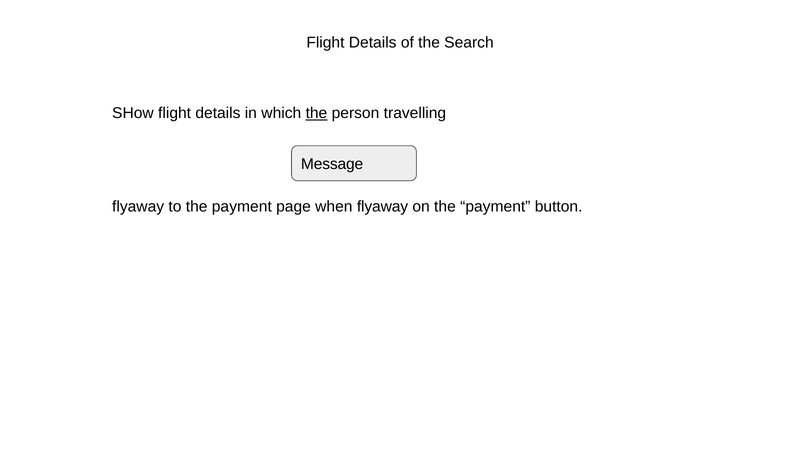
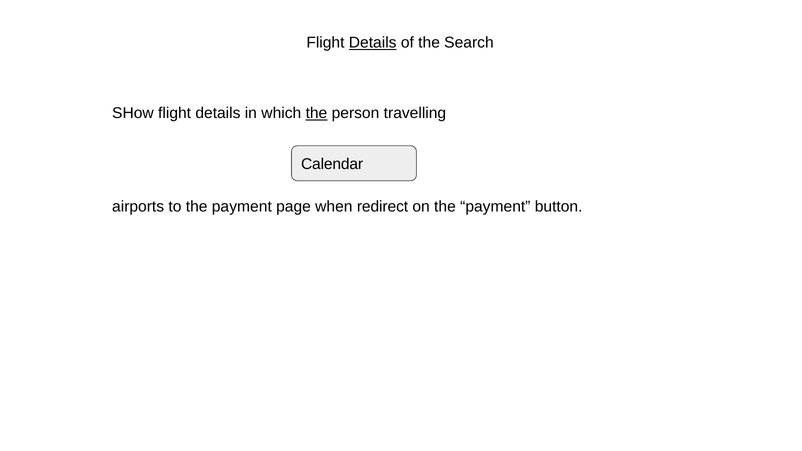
Details at (373, 43) underline: none -> present
Message: Message -> Calendar
flyaway at (138, 207): flyaway -> airports
when flyaway: flyaway -> redirect
